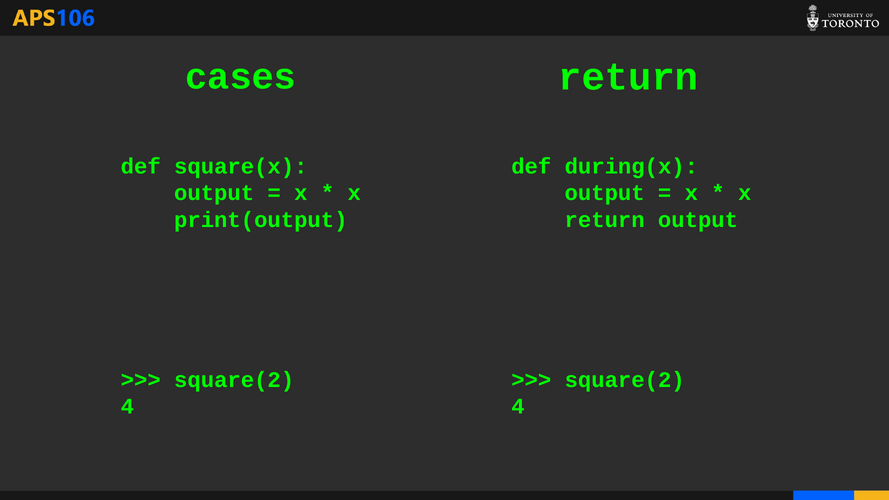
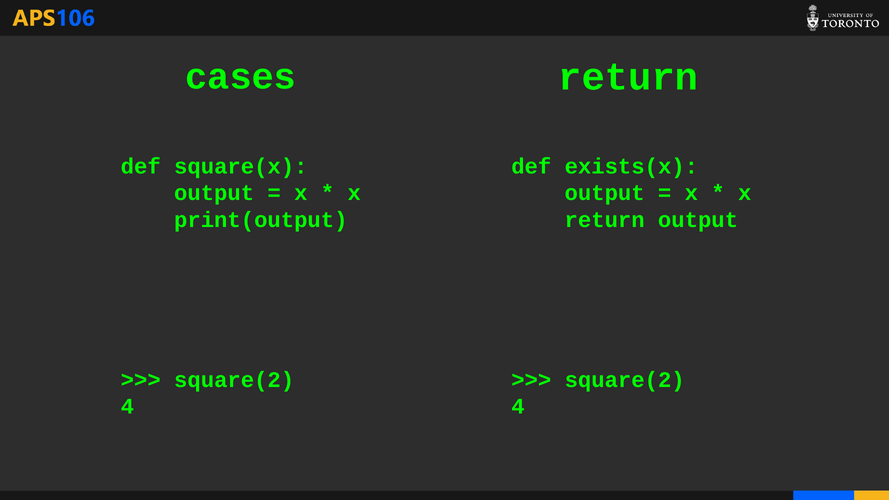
during(x: during(x -> exists(x
